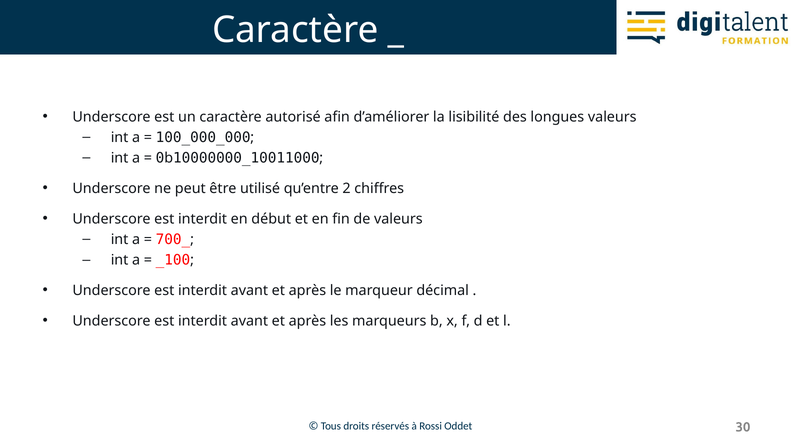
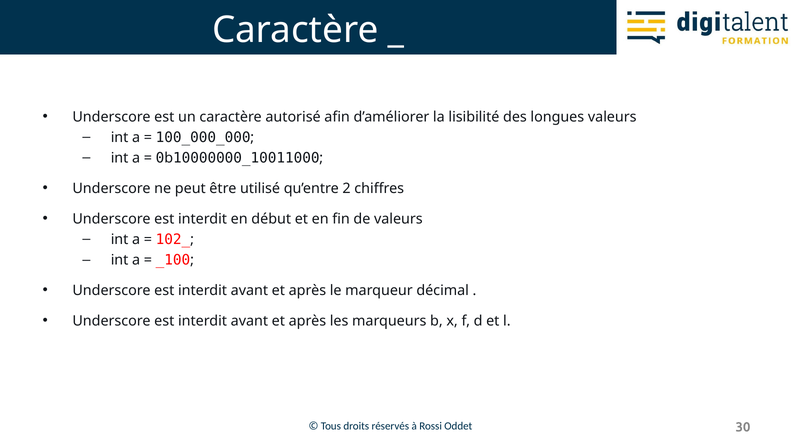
700_: 700_ -> 102_
